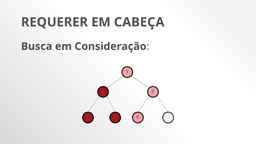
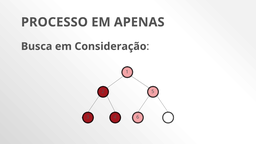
REQUERER: REQUERER -> PROCESSO
CABEÇA: CABEÇA -> APENAS
